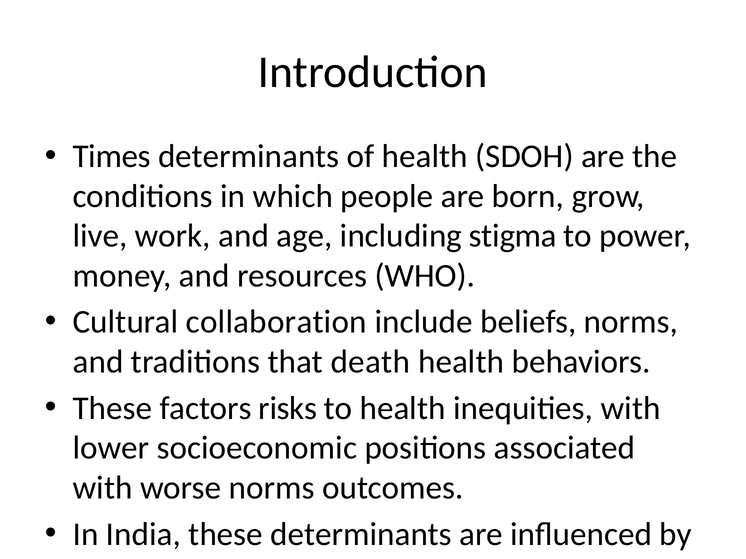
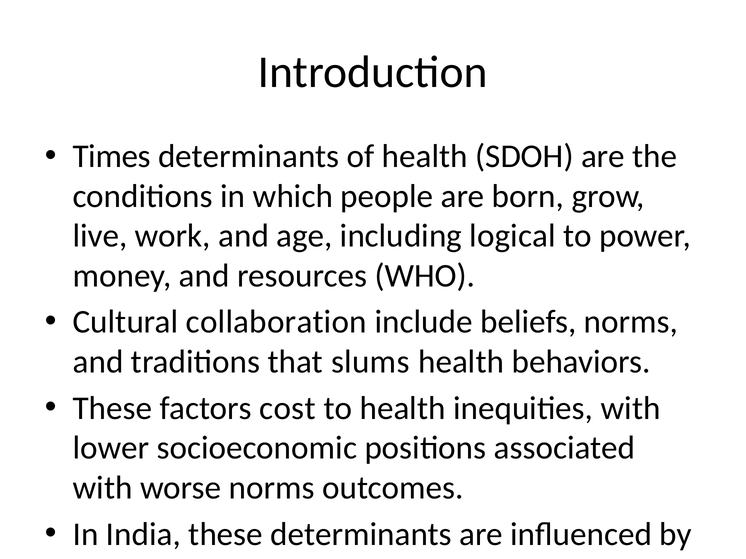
stigma: stigma -> logical
death: death -> slums
risks: risks -> cost
